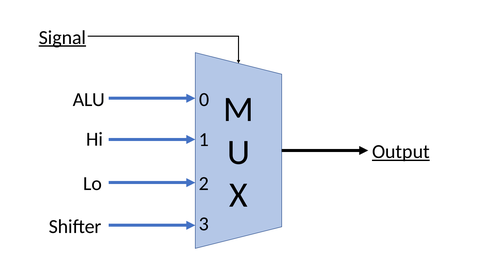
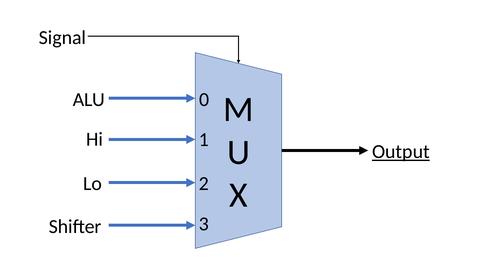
Signal underline: present -> none
